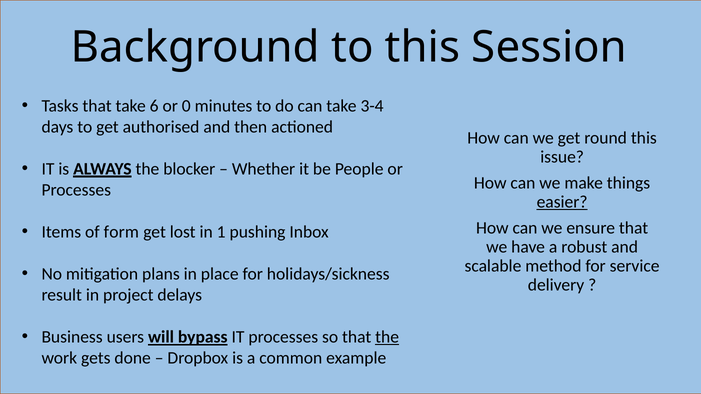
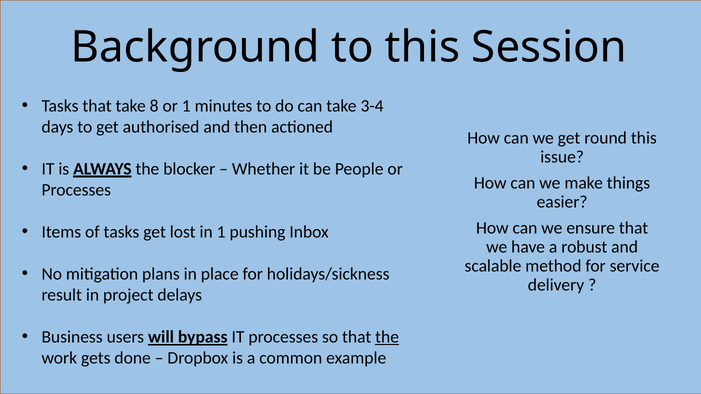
6: 6 -> 8
or 0: 0 -> 1
easier underline: present -> none
of form: form -> tasks
